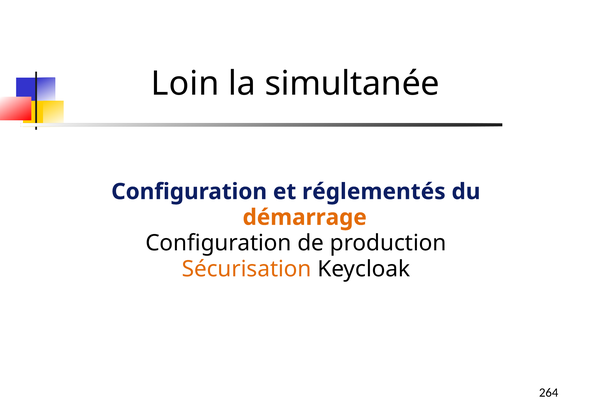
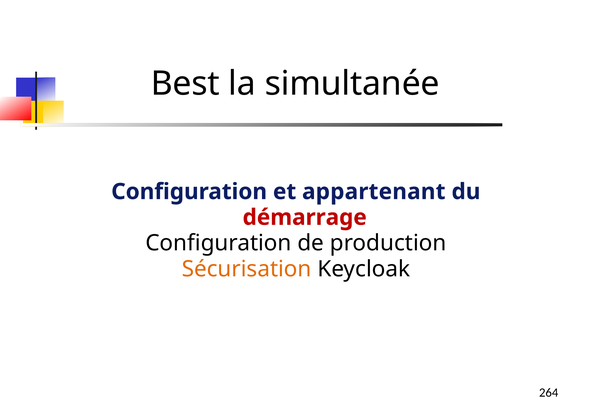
Loin: Loin -> Best
réglementés: réglementés -> appartenant
démarrage colour: orange -> red
